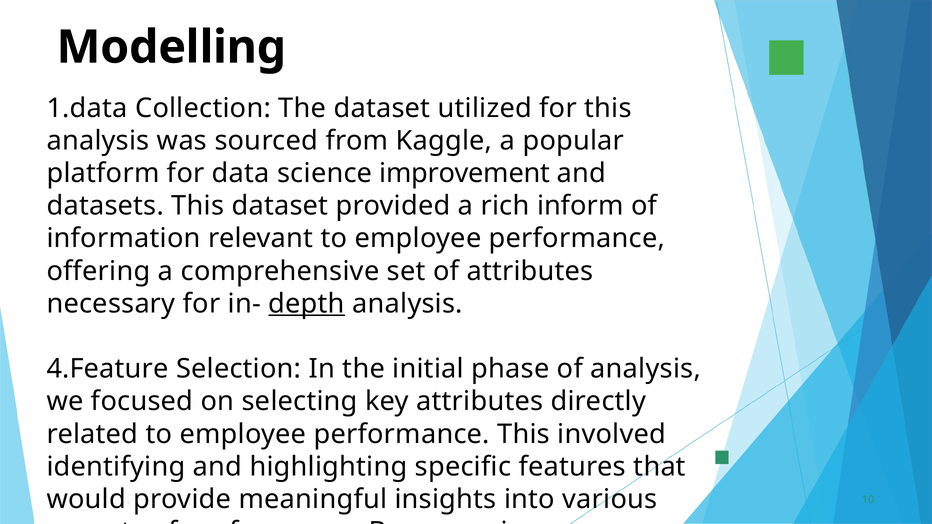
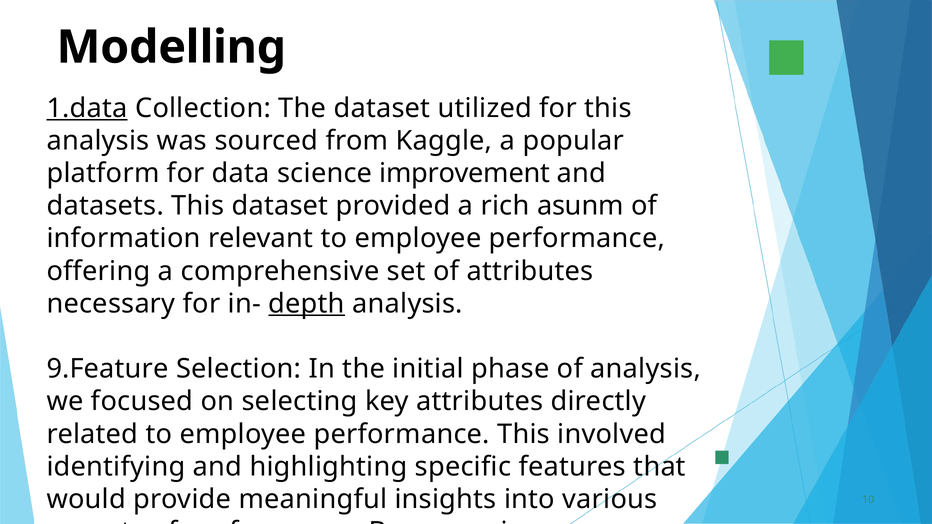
1.data underline: none -> present
inform: inform -> asunm
4.Feature: 4.Feature -> 9.Feature
